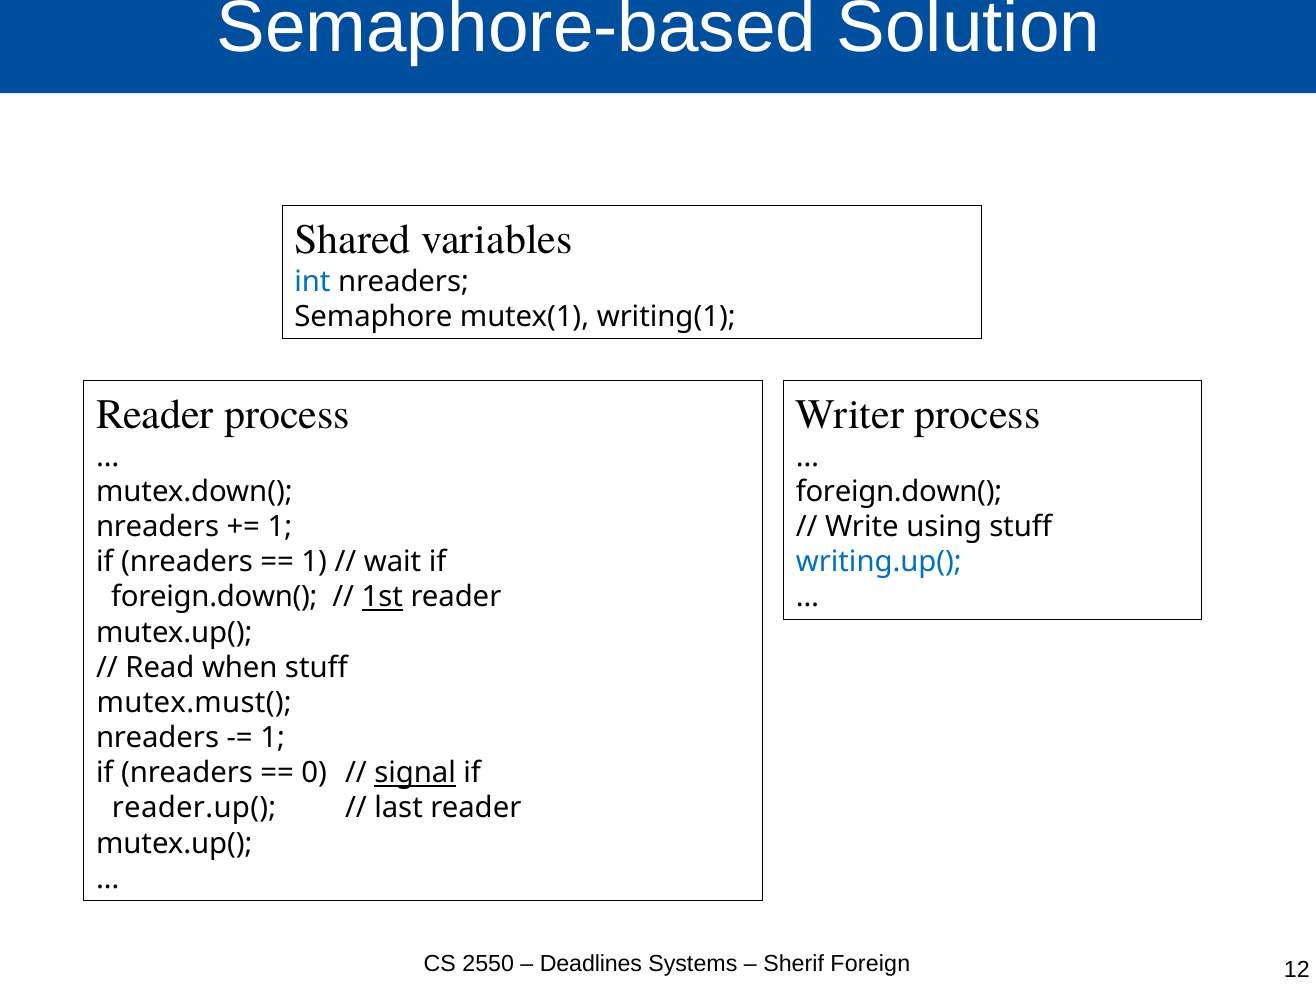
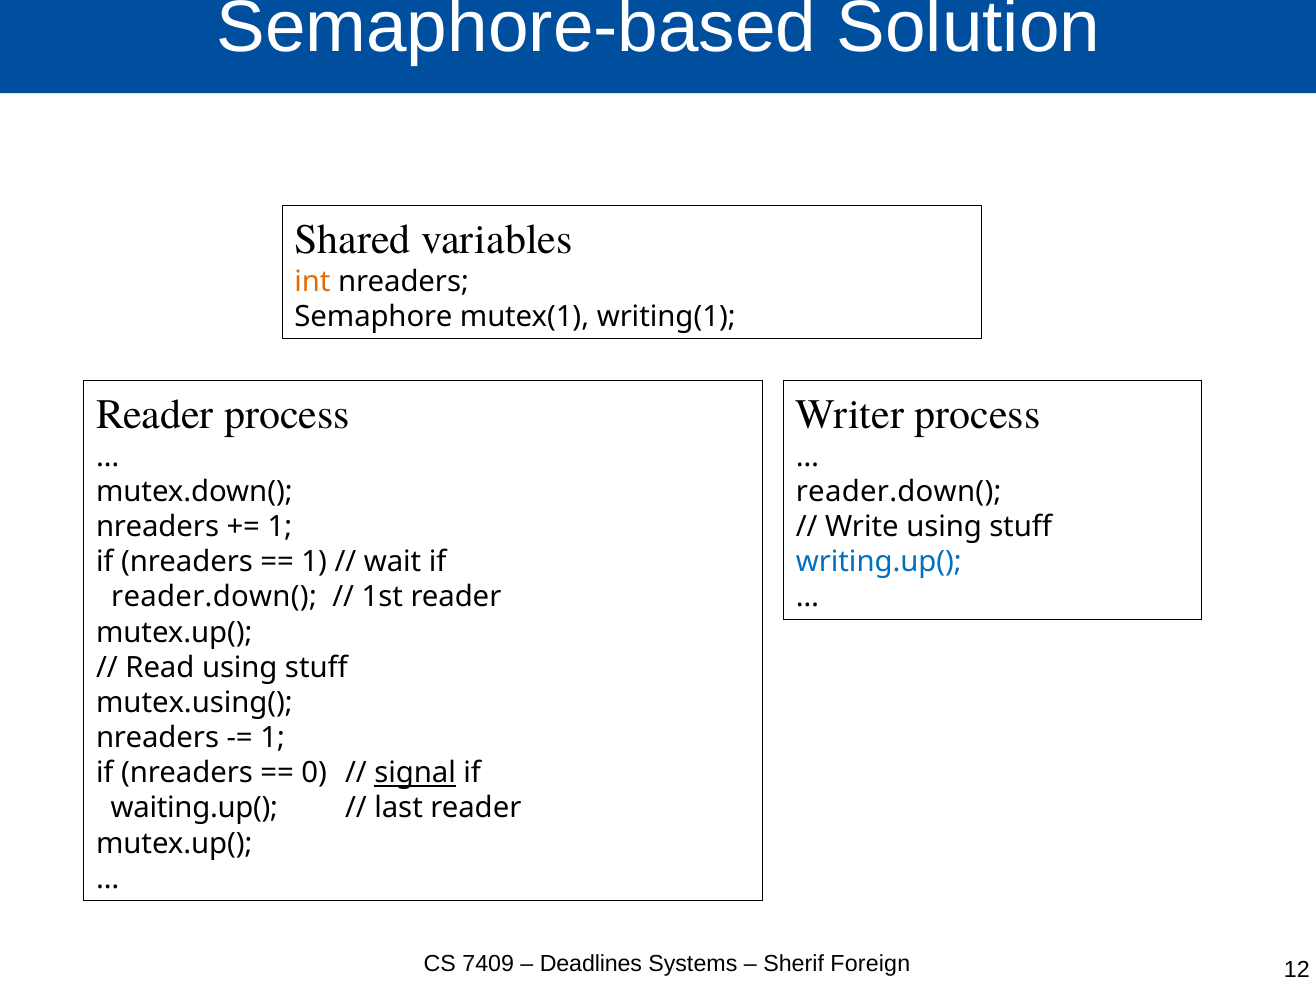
int colour: blue -> orange
foreign.down( at (899, 492): foreign.down( -> reader.down(
foreign.down( at (214, 597): foreign.down( -> reader.down(
1st underline: present -> none
Read when: when -> using
mutex.must(: mutex.must( -> mutex.using(
reader.up(: reader.up( -> waiting.up(
2550: 2550 -> 7409
